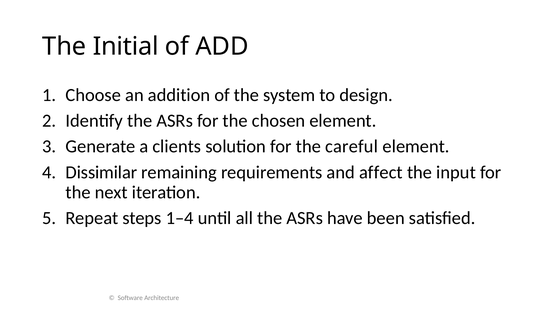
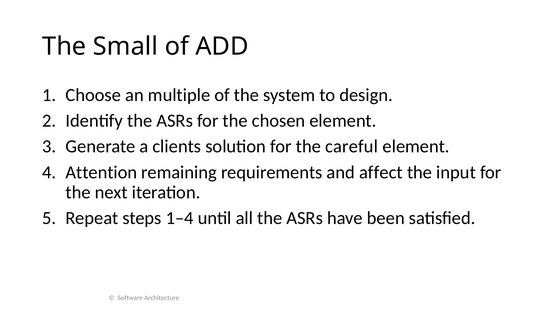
Initial: Initial -> Small
addition: addition -> multiple
Dissimilar: Dissimilar -> Attention
